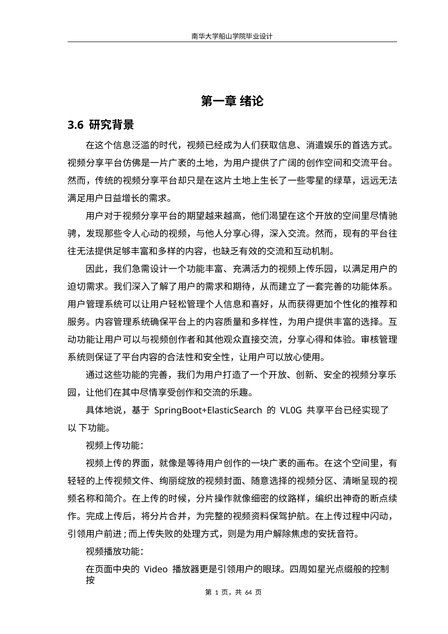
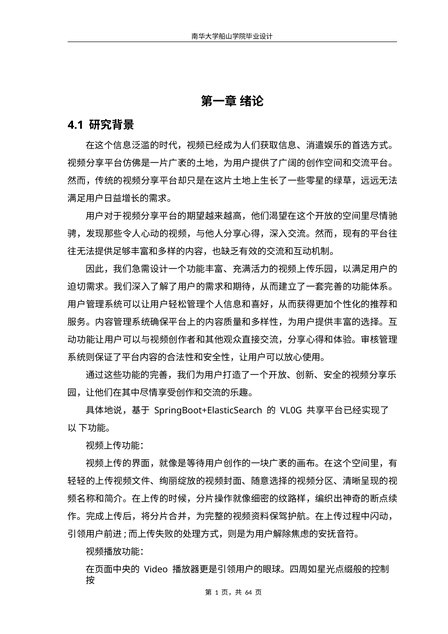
3.6: 3.6 -> 4.1
